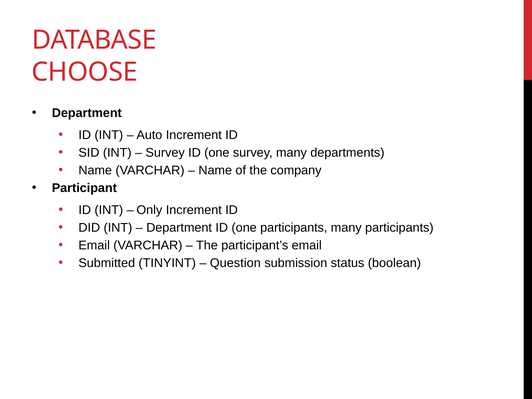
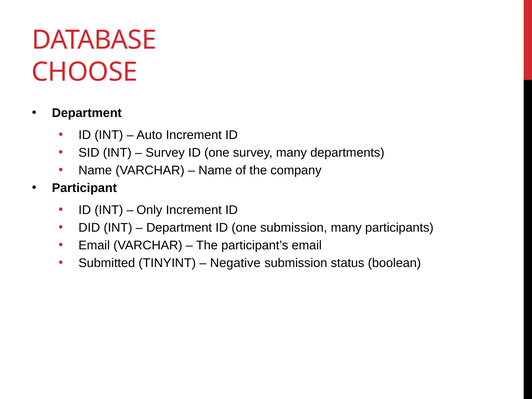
one participants: participants -> submission
Question: Question -> Negative
